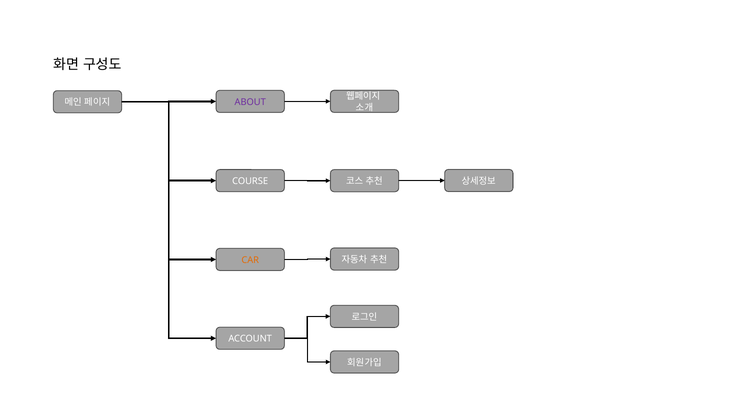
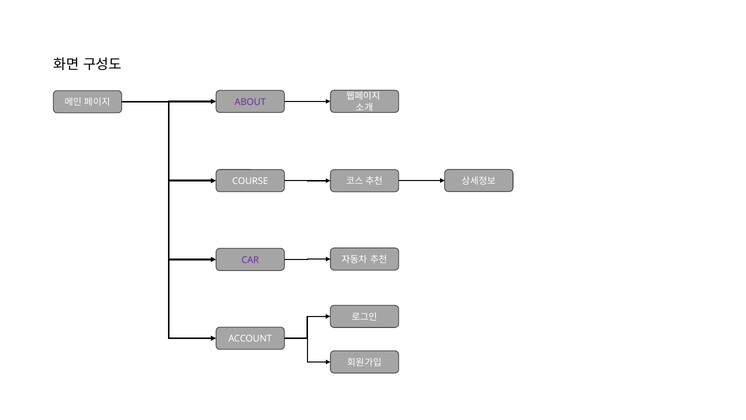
CAR colour: orange -> purple
